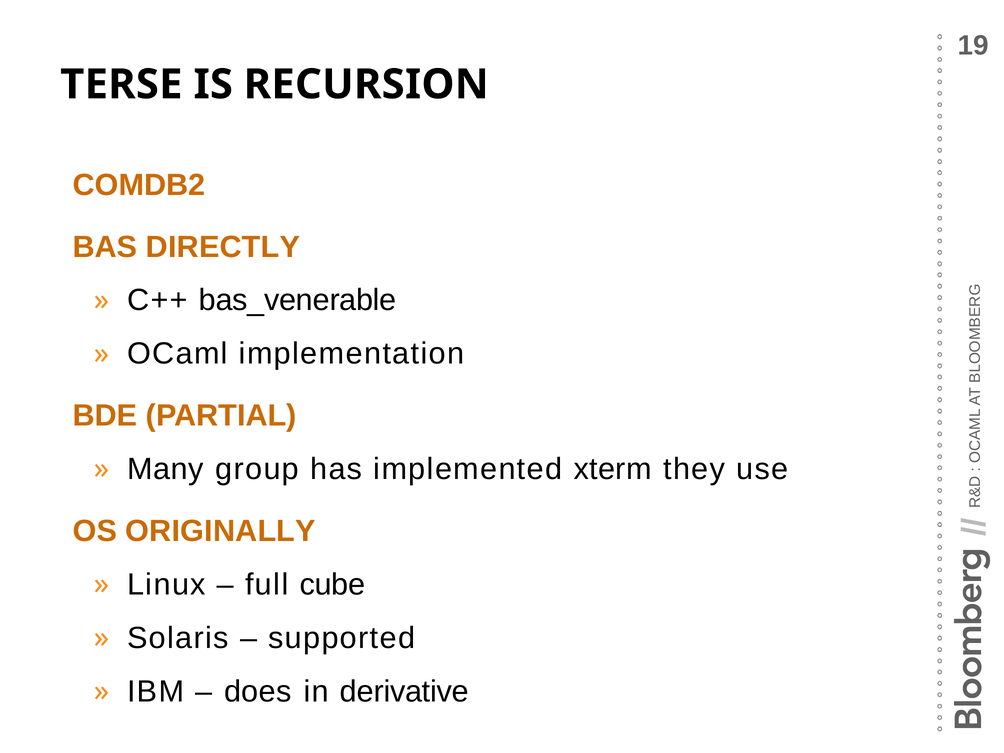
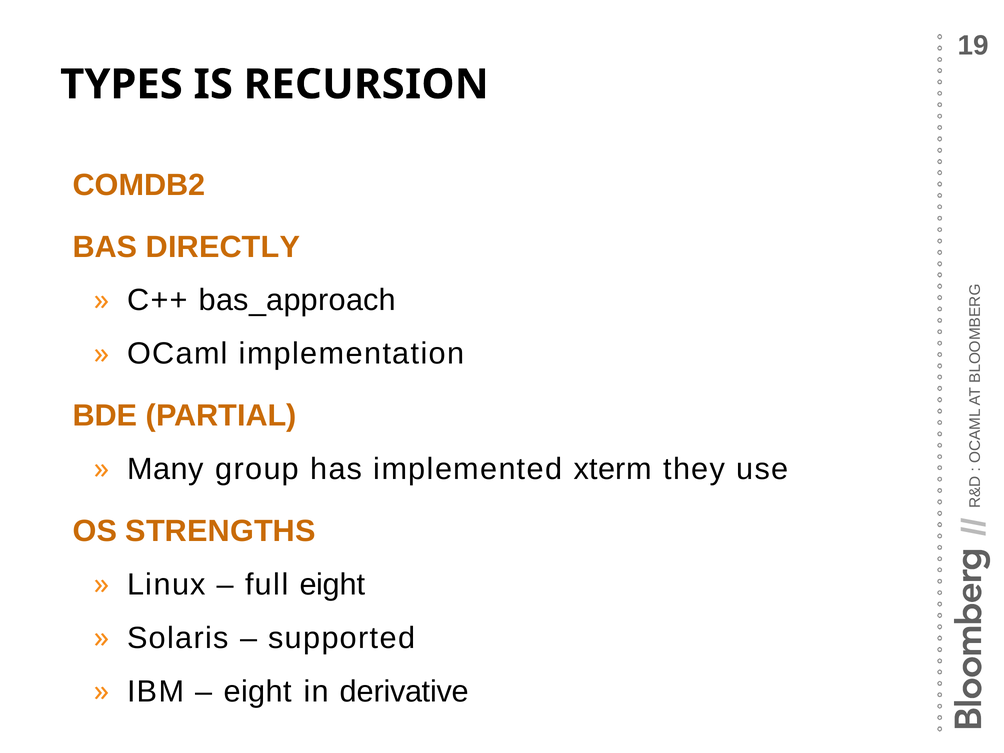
TERSE: TERSE -> TYPES
bas_venerable: bas_venerable -> bas_approach
ORIGINALLY: ORIGINALLY -> STRENGTHS
full cube: cube -> eight
does at (258, 691): does -> eight
